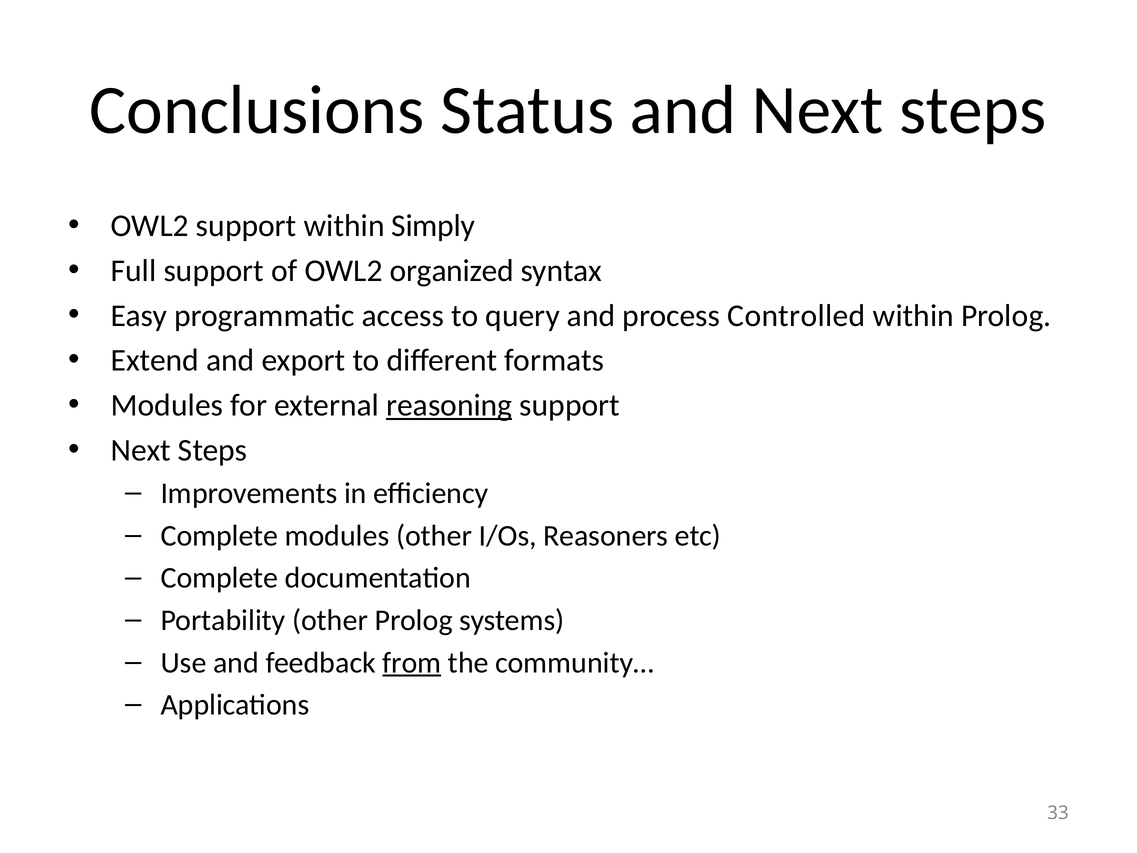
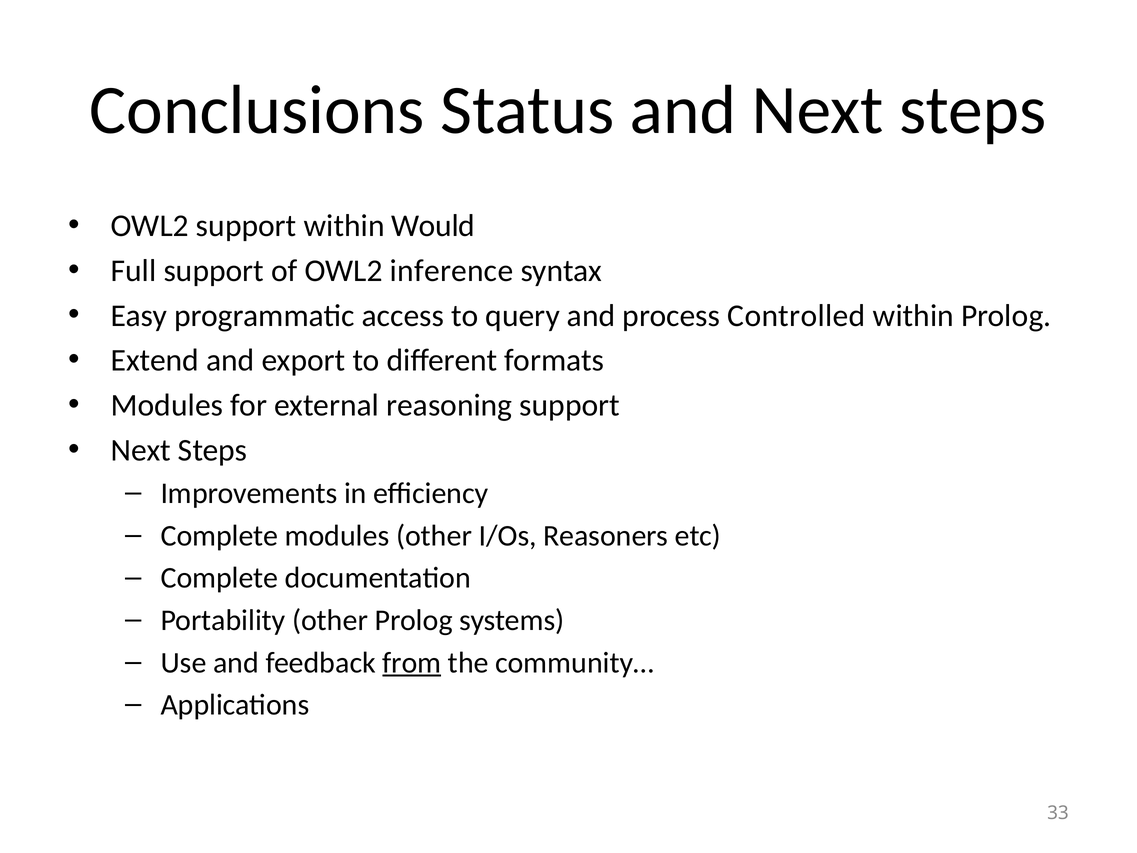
Simply: Simply -> Would
organized: organized -> inference
reasoning underline: present -> none
